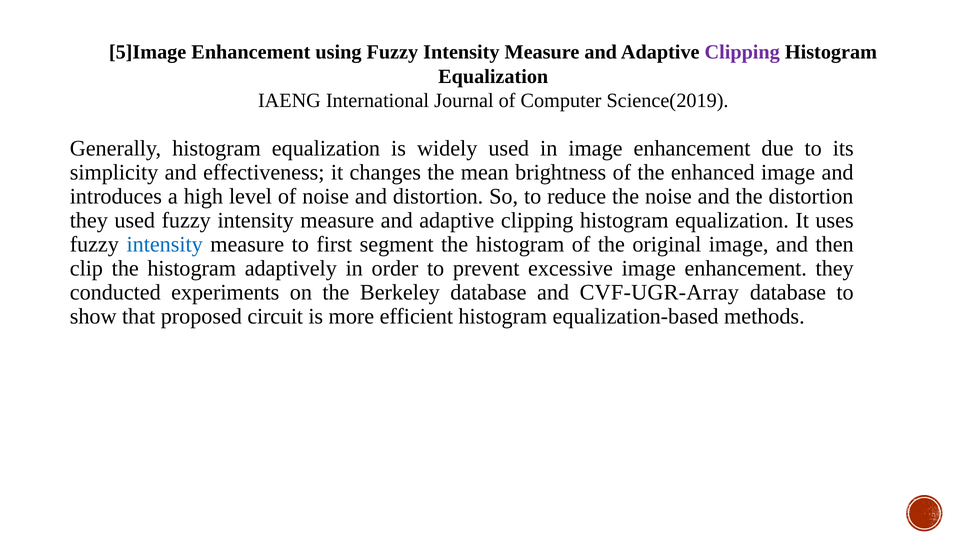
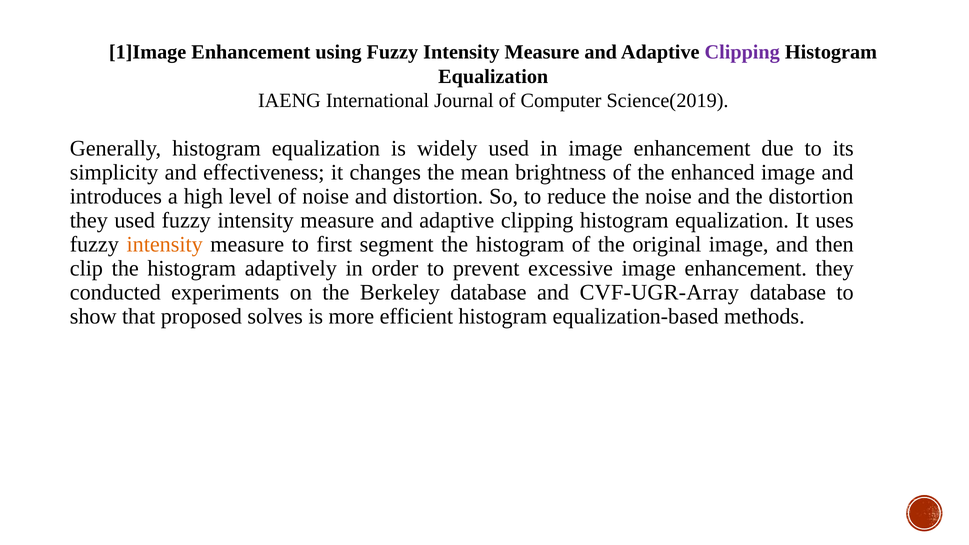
5]Image: 5]Image -> 1]Image
intensity at (165, 245) colour: blue -> orange
circuit: circuit -> solves
